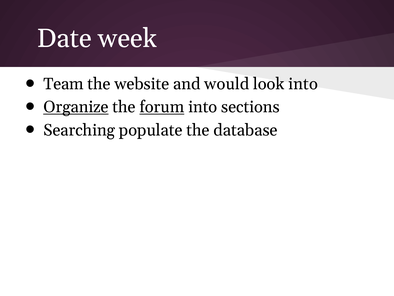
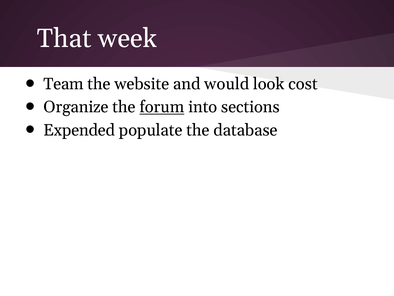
Date: Date -> That
look into: into -> cost
Organize underline: present -> none
Searching: Searching -> Expended
